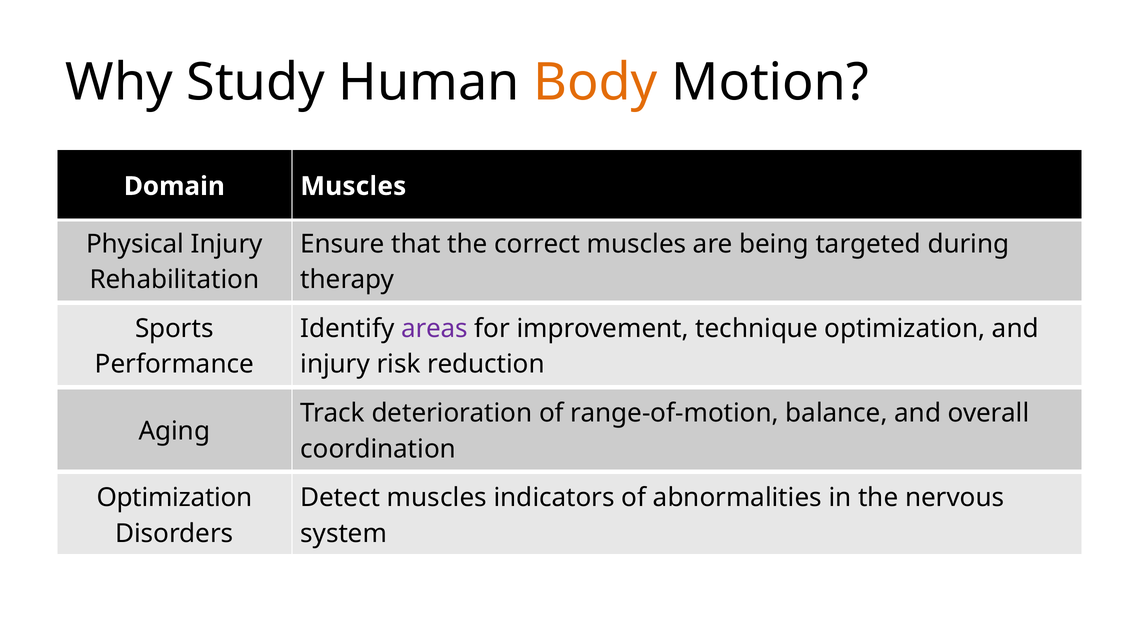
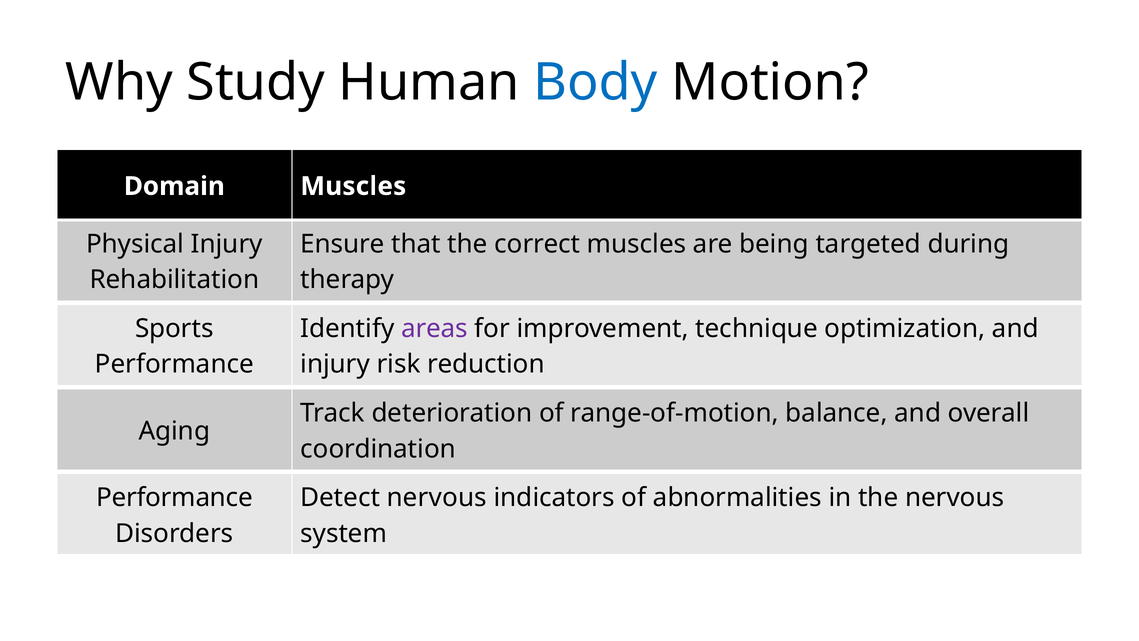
Body colour: orange -> blue
Optimization at (174, 498): Optimization -> Performance
Detect muscles: muscles -> nervous
